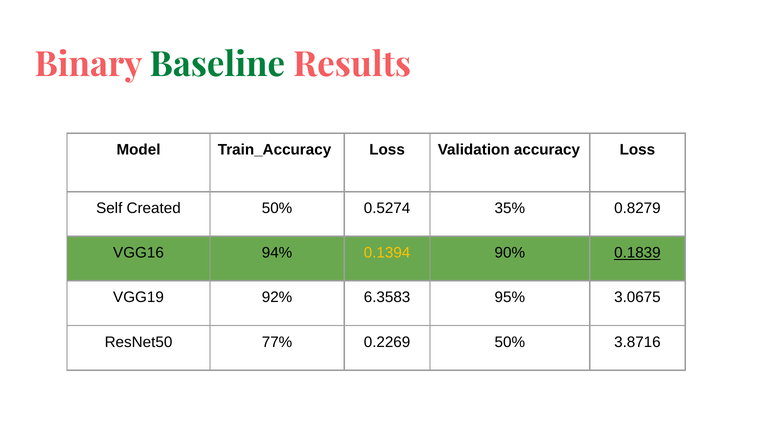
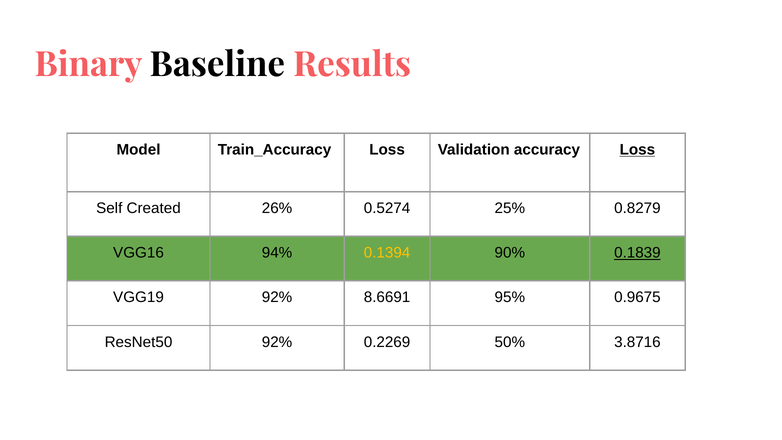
Baseline colour: green -> black
Loss at (637, 150) underline: none -> present
Created 50%: 50% -> 26%
35%: 35% -> 25%
6.3583: 6.3583 -> 8.6691
3.0675: 3.0675 -> 0.9675
ResNet50 77%: 77% -> 92%
